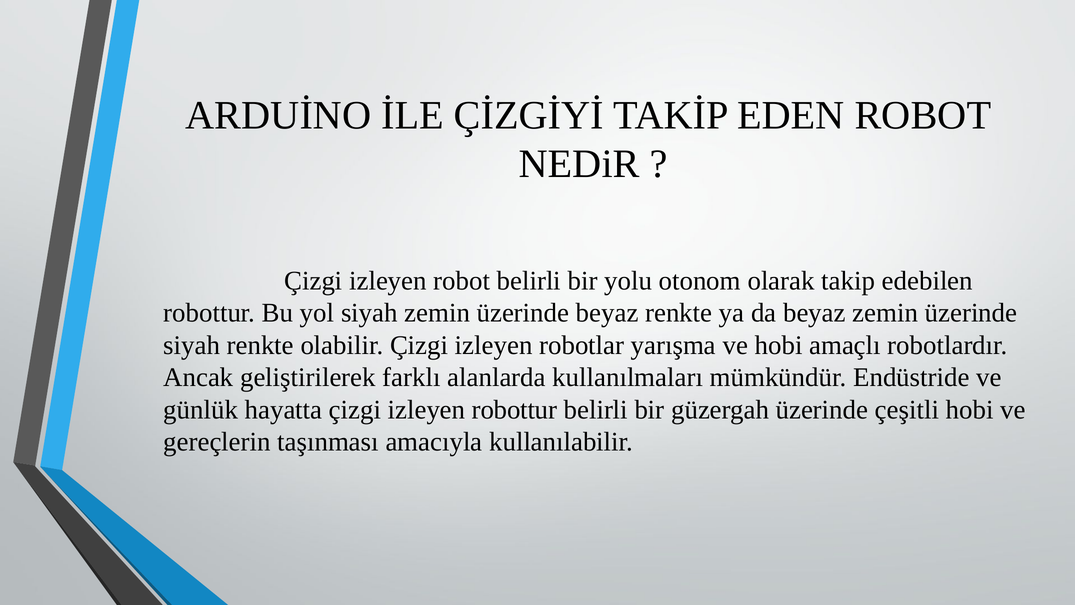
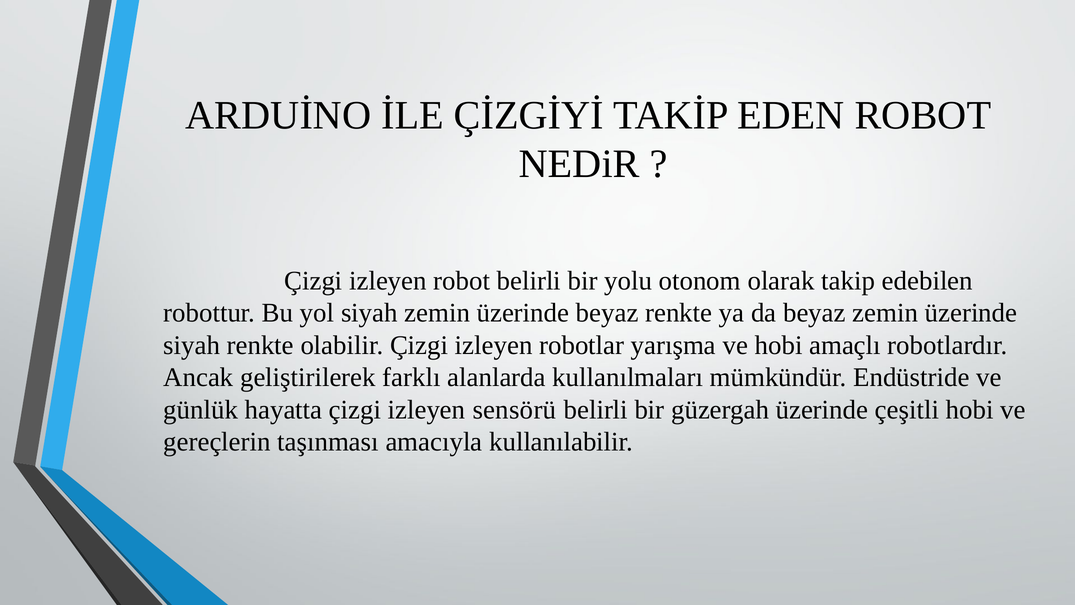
izleyen robottur: robottur -> sensörü
